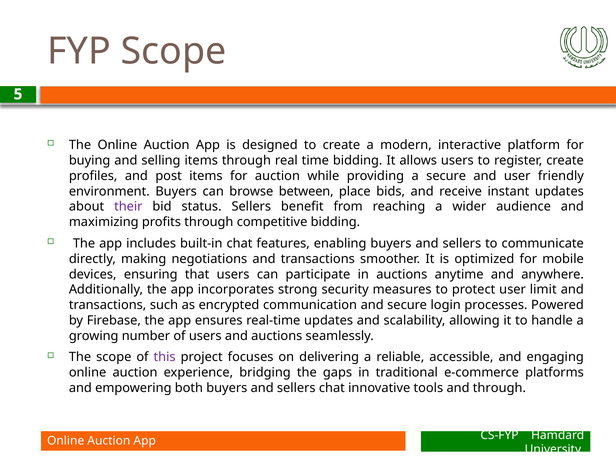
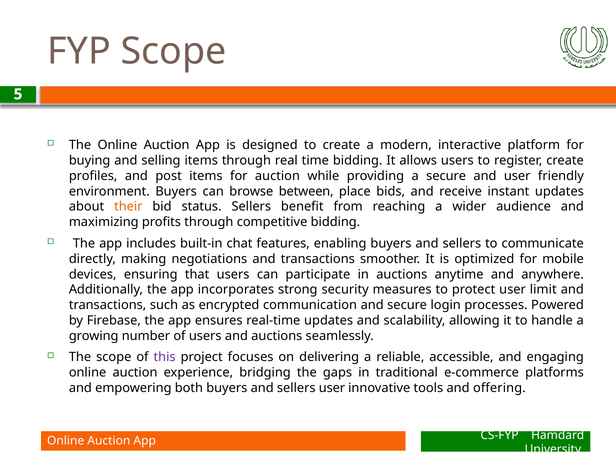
their colour: purple -> orange
sellers chat: chat -> user
and through: through -> offering
